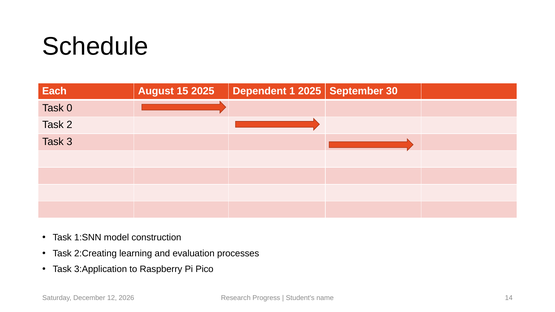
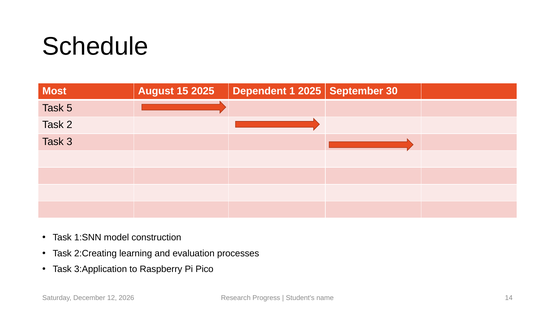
Each: Each -> Most
0: 0 -> 5
